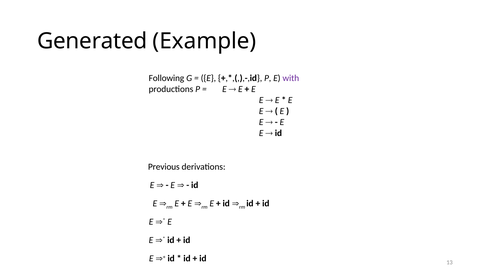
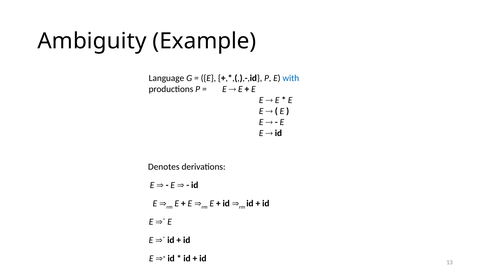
Generated: Generated -> Ambiguity
Following: Following -> Language
with colour: purple -> blue
Previous: Previous -> Denotes
